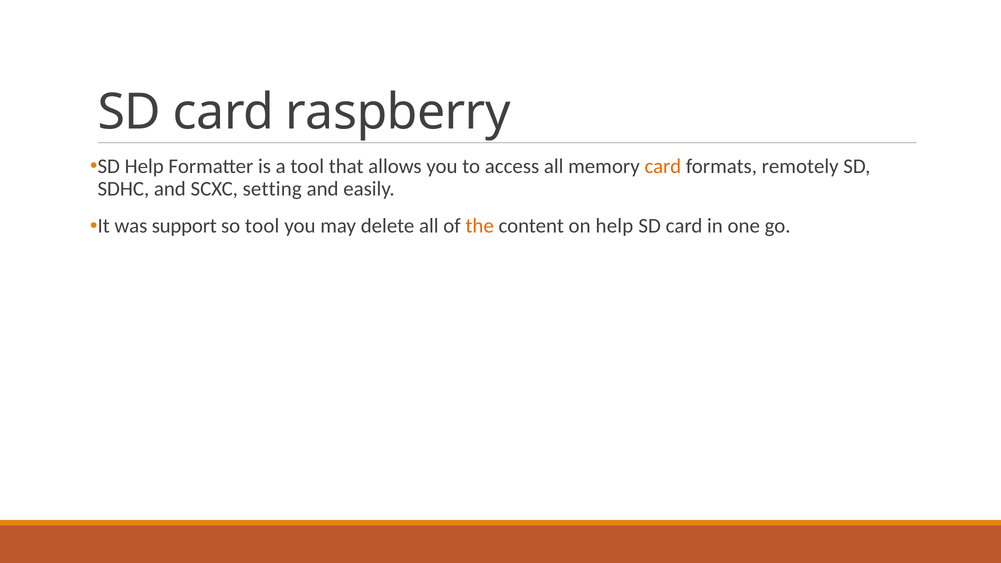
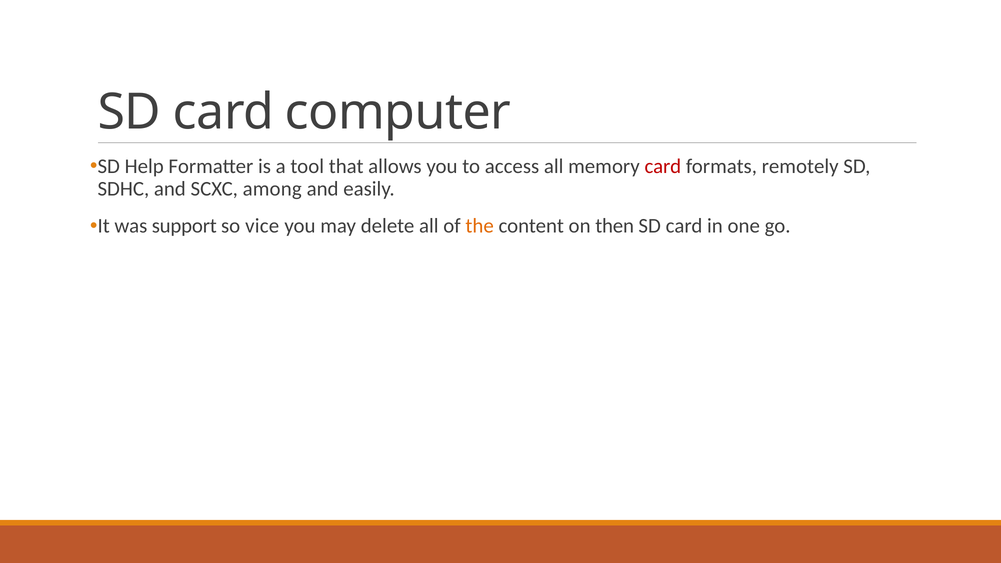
raspberry: raspberry -> computer
card at (663, 166) colour: orange -> red
setting: setting -> among
so tool: tool -> vice
on help: help -> then
